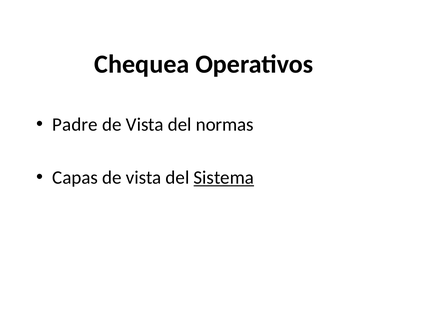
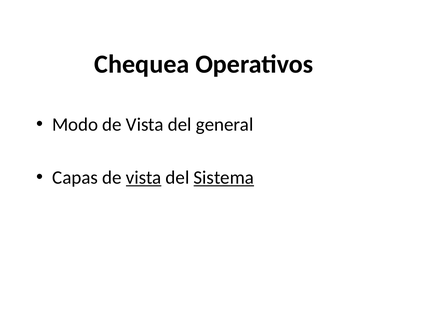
Padre: Padre -> Modo
normas: normas -> general
vista at (144, 178) underline: none -> present
